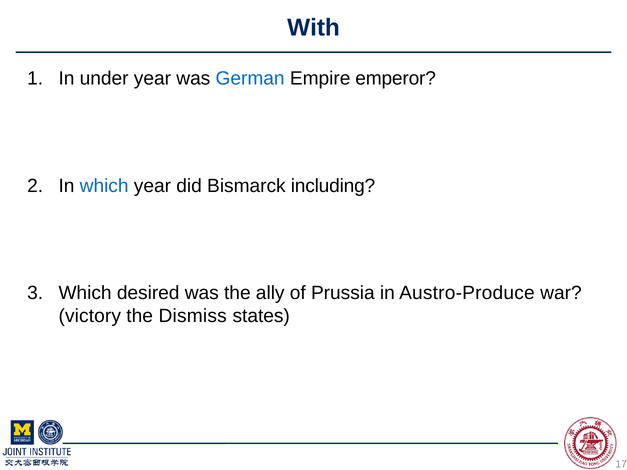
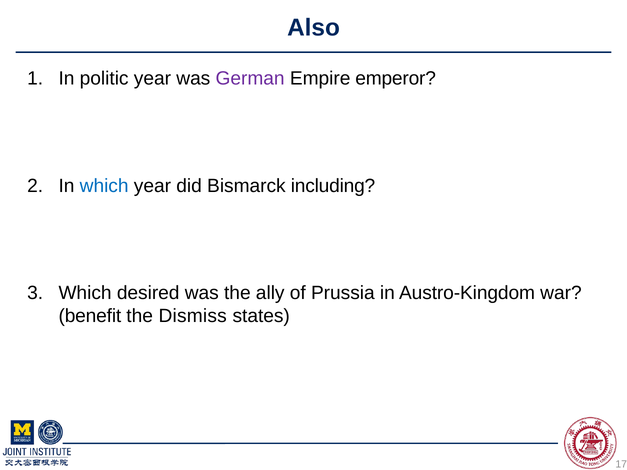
With: With -> Also
under: under -> politic
German colour: blue -> purple
Austro-Produce: Austro-Produce -> Austro-Kingdom
victory: victory -> benefit
